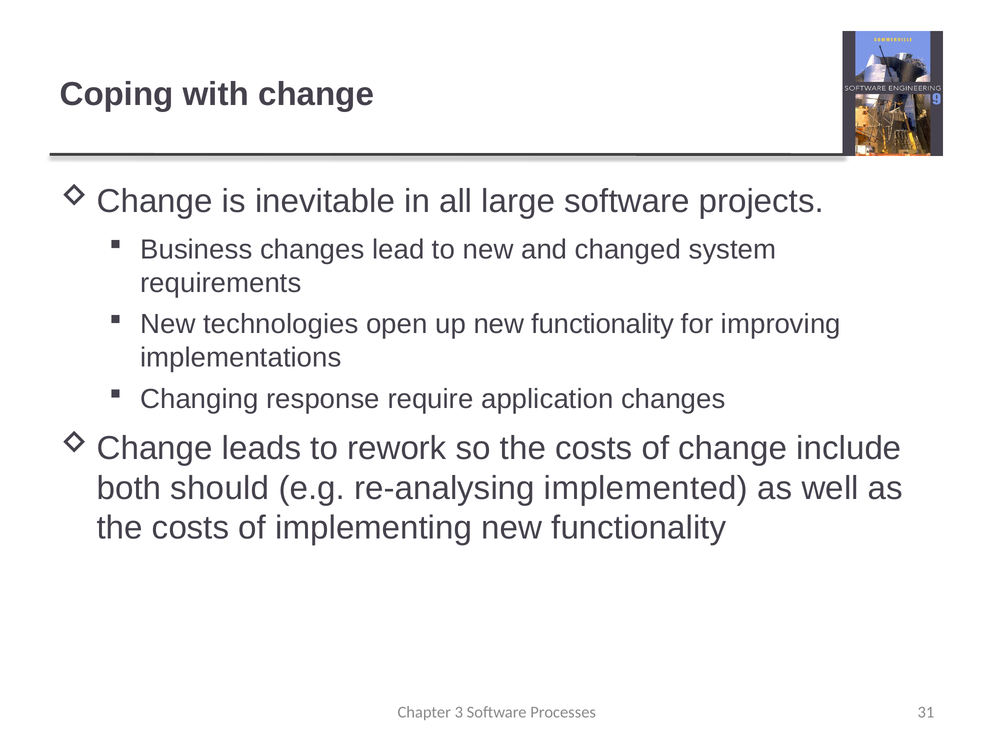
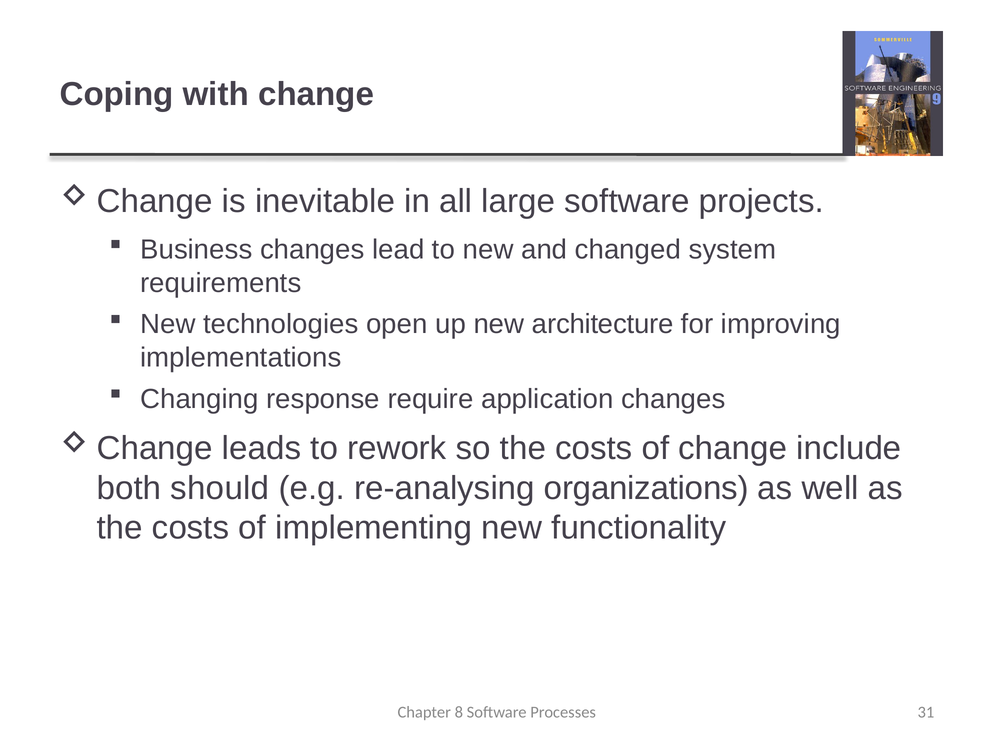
up new functionality: functionality -> architecture
implemented: implemented -> organizations
3: 3 -> 8
